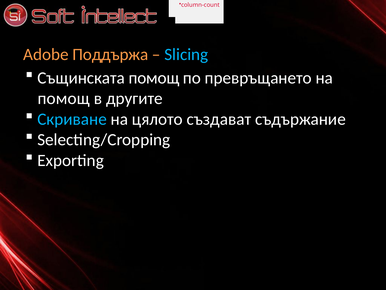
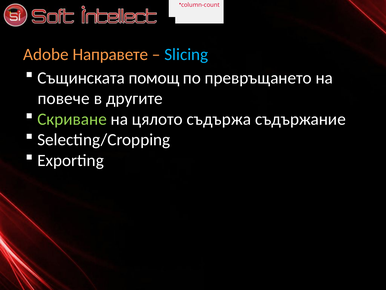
Поддържа: Поддържа -> Направете
помощ at (64, 98): помощ -> повече
Скриване colour: light blue -> light green
създават: създават -> съдържа
